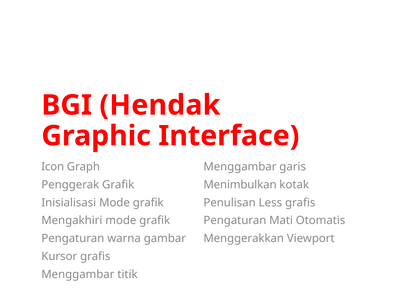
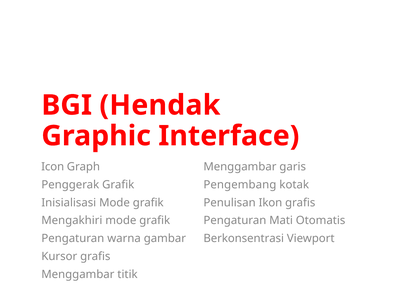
Menimbulkan: Menimbulkan -> Pengembang
Less: Less -> Ikon
Menggerakkan: Menggerakkan -> Berkonsentrasi
